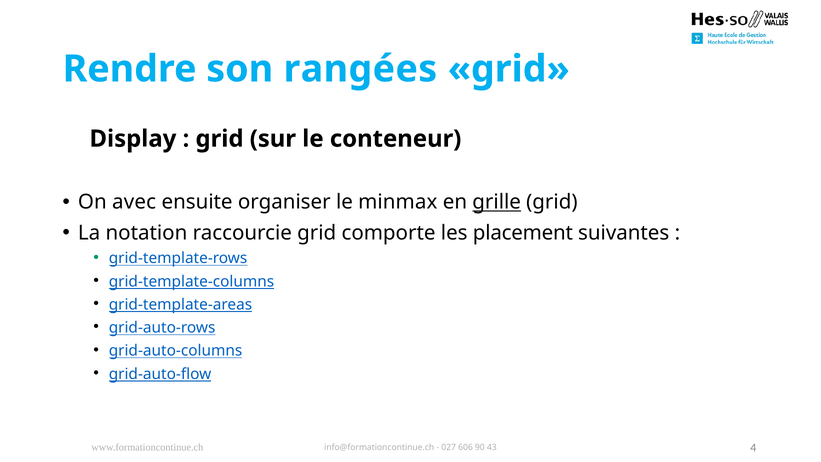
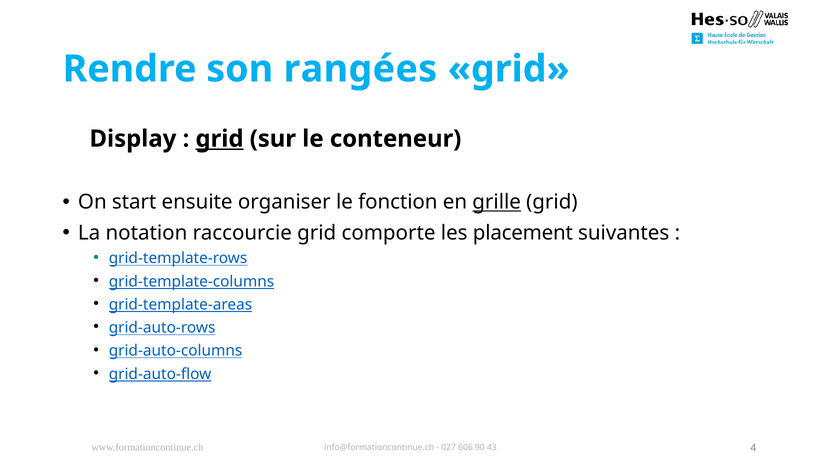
grid at (220, 139) underline: none -> present
avec: avec -> start
minmax: minmax -> fonction
